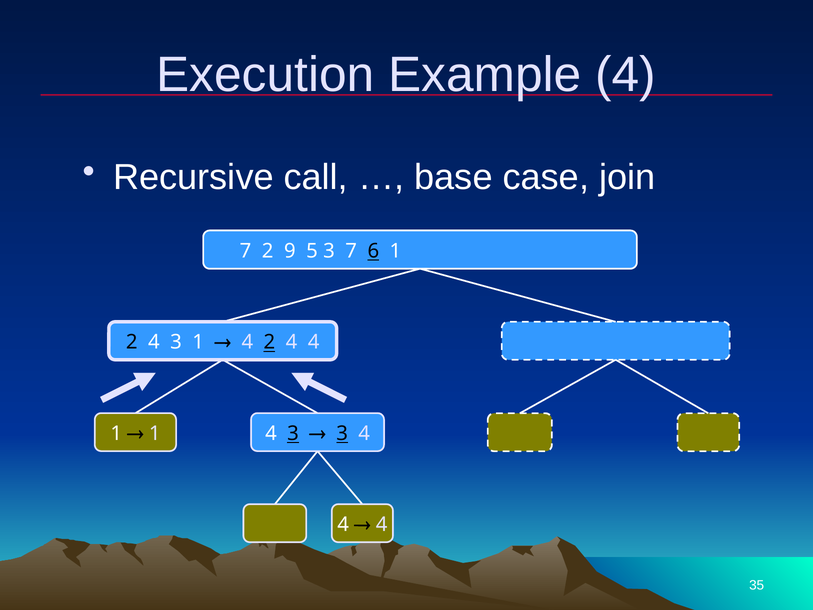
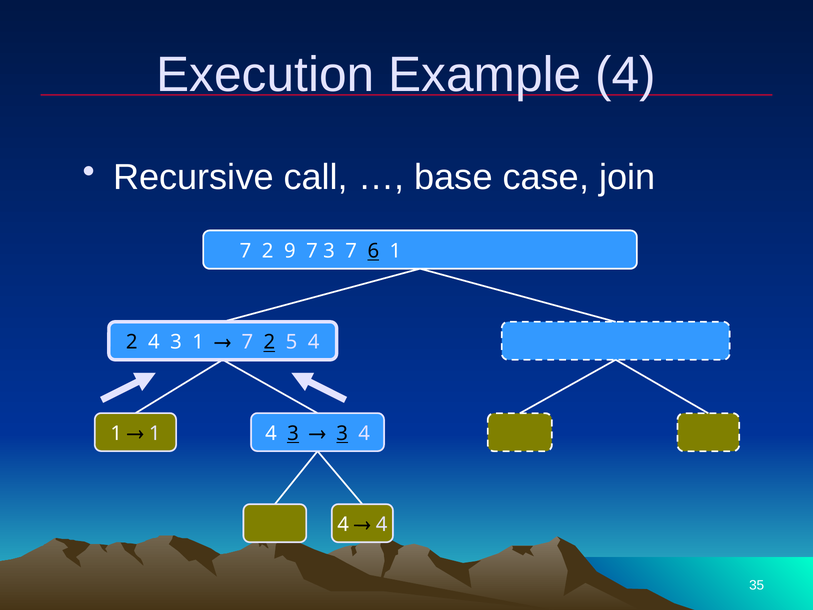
9 5: 5 -> 7
4 at (247, 342): 4 -> 7
4 at (292, 342): 4 -> 5
